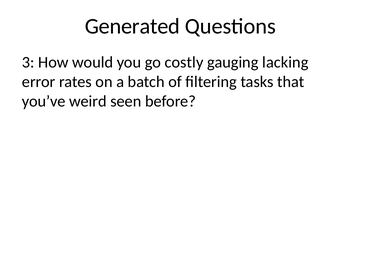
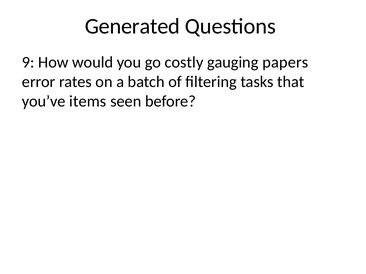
3: 3 -> 9
lacking: lacking -> papers
weird: weird -> items
